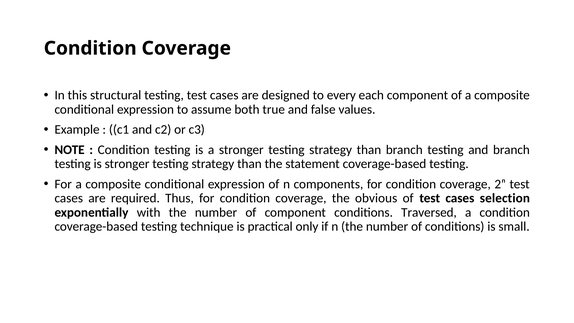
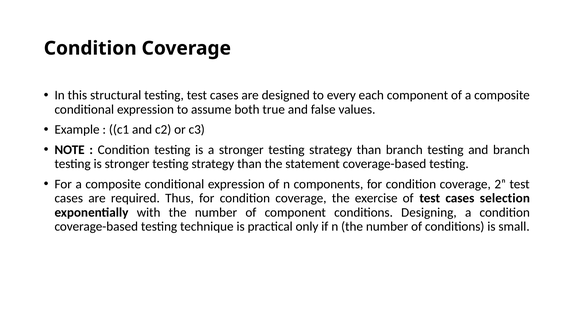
obvious: obvious -> exercise
Traversed: Traversed -> Designing
